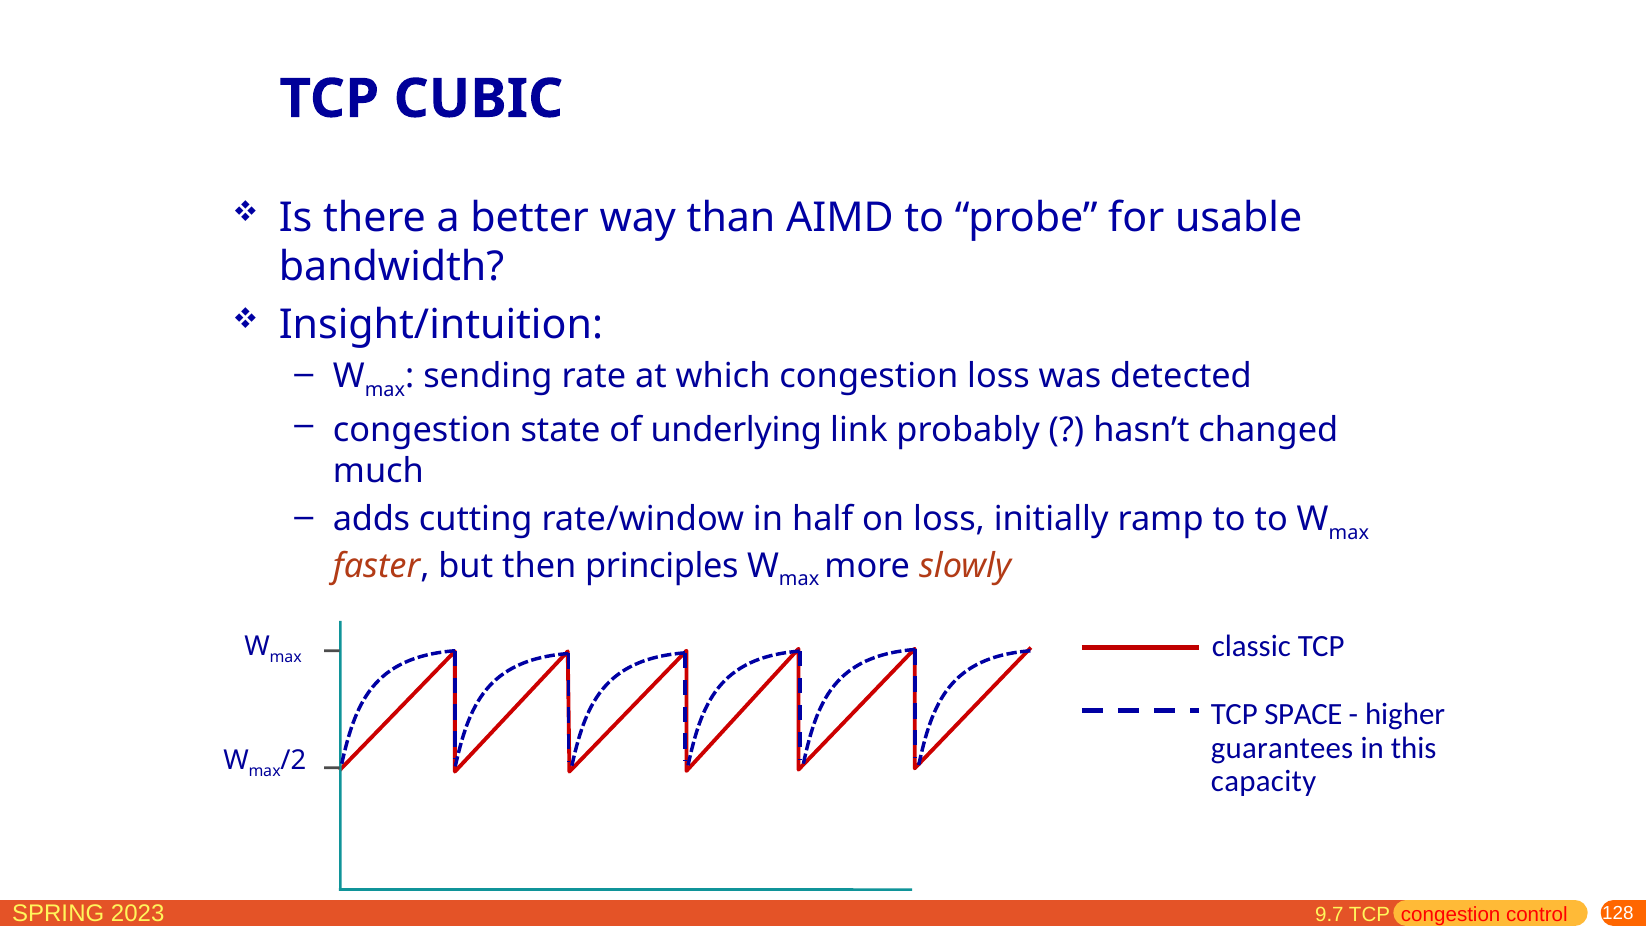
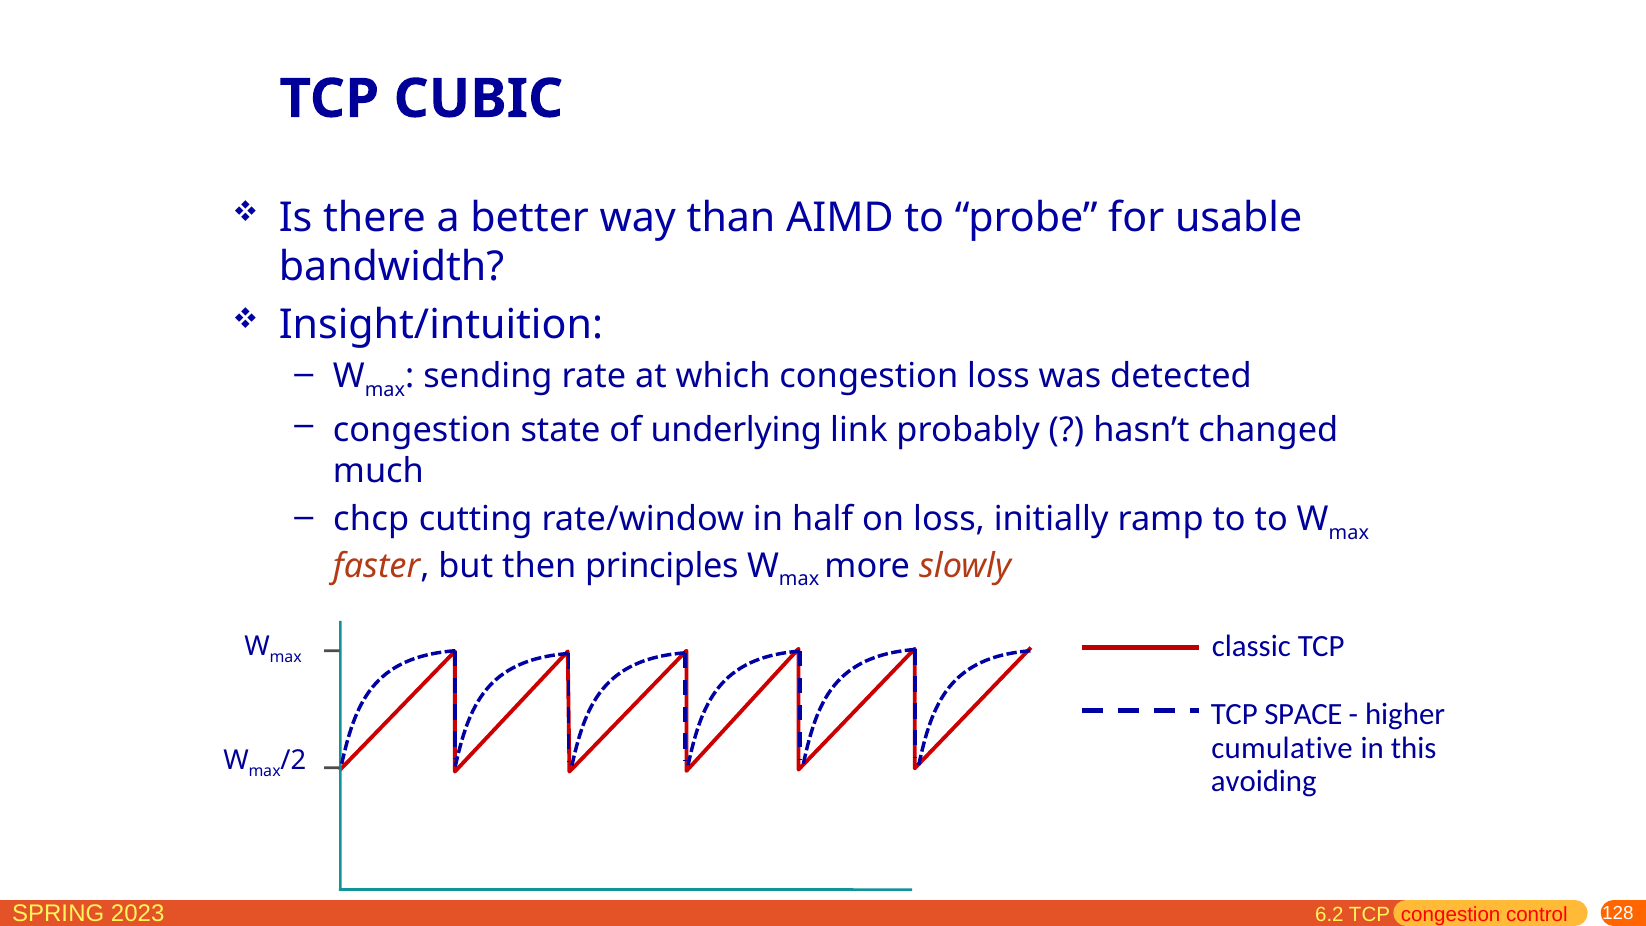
adds: adds -> chcp
guarantees: guarantees -> cumulative
capacity: capacity -> avoiding
9.7: 9.7 -> 6.2
